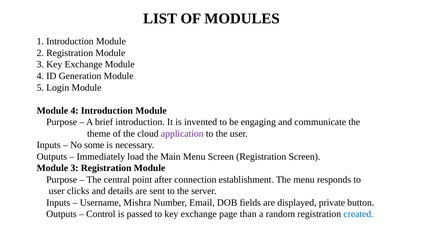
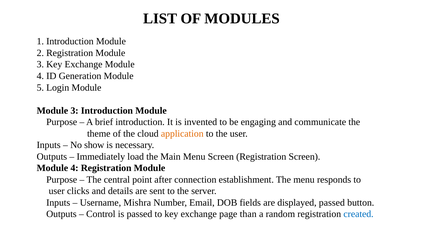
4 at (75, 111): 4 -> 3
application colour: purple -> orange
some: some -> show
3 at (75, 168): 3 -> 4
displayed private: private -> passed
